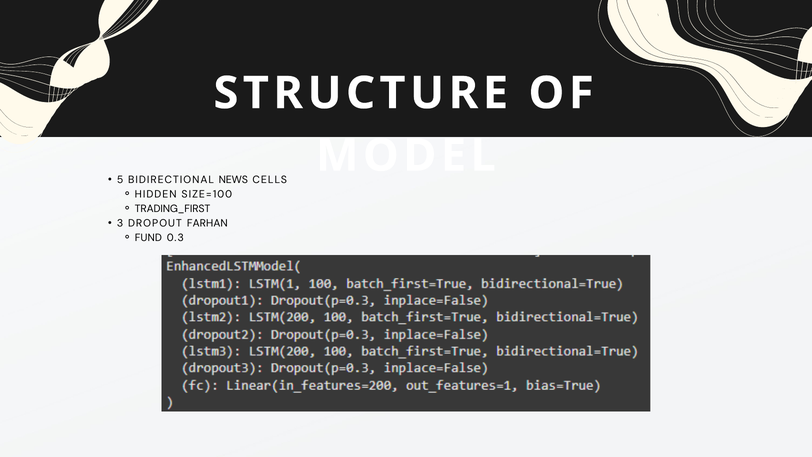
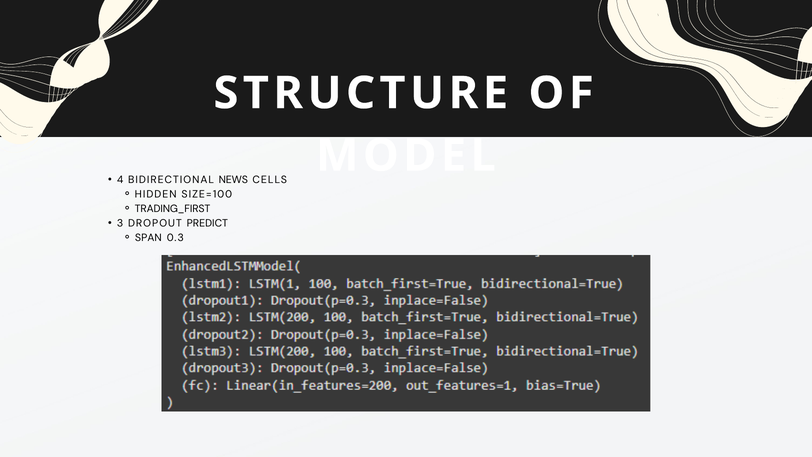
5: 5 -> 4
FARHAN: FARHAN -> PREDICT
FUND: FUND -> SPAN
